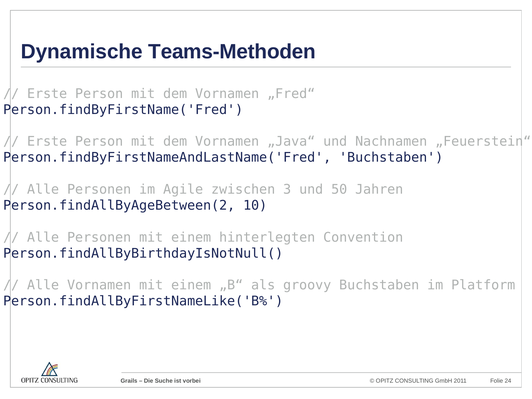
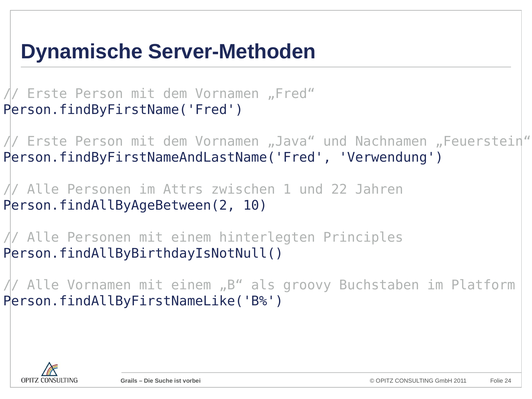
Teams-Methoden: Teams-Methoden -> Server-Methoden
Person.findByFirstNameAndLastName('Fred Buchstaben: Buchstaben -> Verwendung
Agile: Agile -> Attrs
3: 3 -> 1
50: 50 -> 22
Convention: Convention -> Principles
